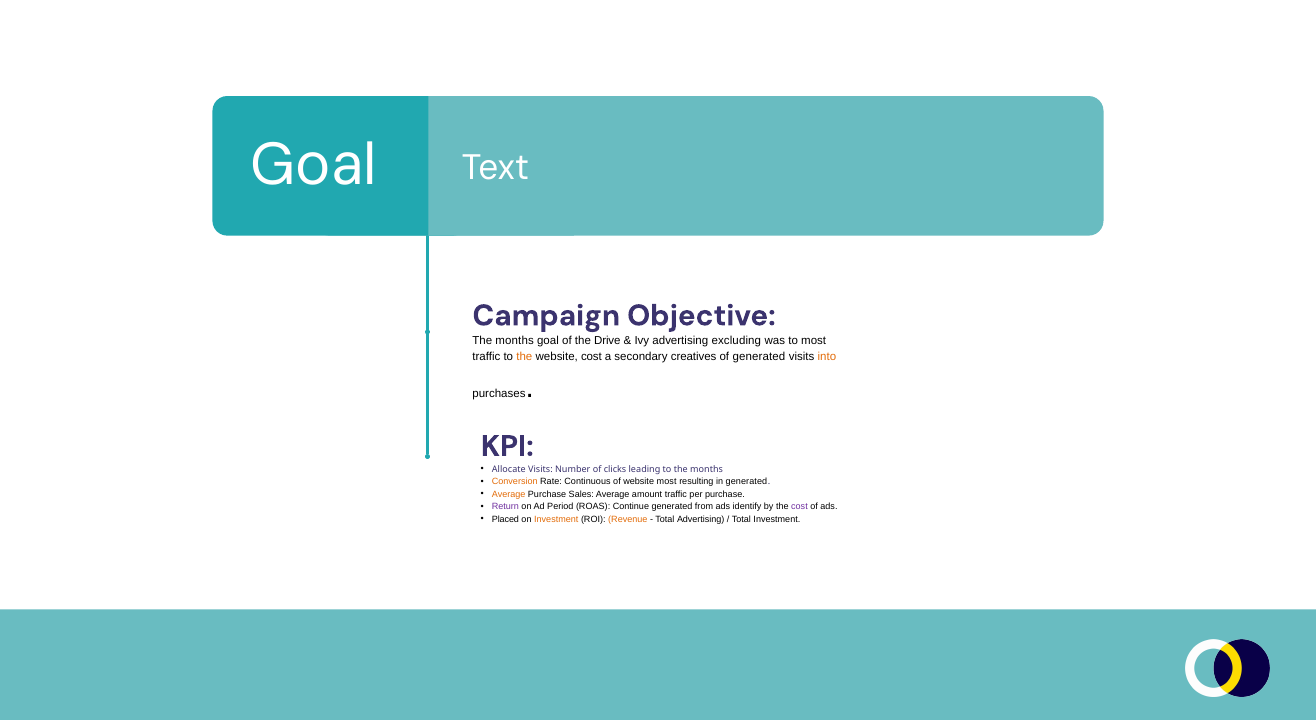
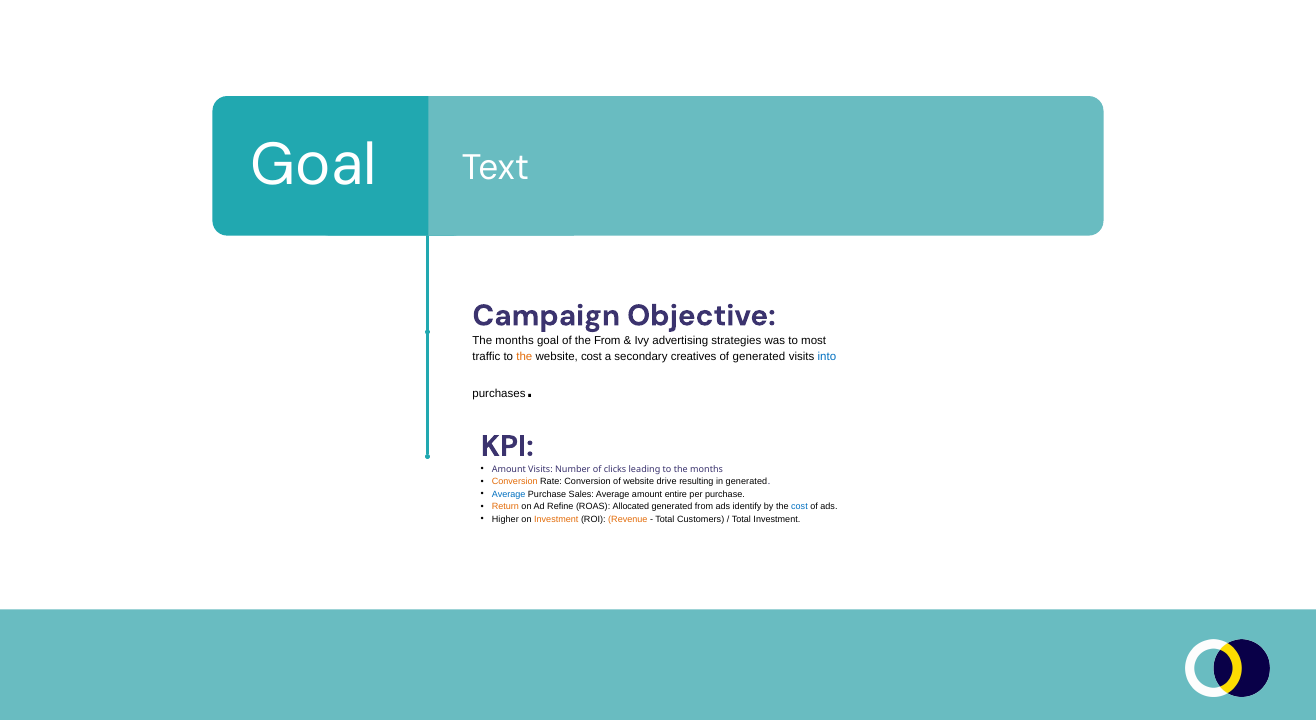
the Drive: Drive -> From
excluding: excluding -> strategies
into colour: orange -> blue
Allocate at (509, 469): Allocate -> Amount
Rate Continuous: Continuous -> Conversion
website most: most -> drive
Average at (509, 494) colour: orange -> blue
amount traffic: traffic -> entire
Return colour: purple -> orange
Period: Period -> Refine
Continue: Continue -> Allocated
cost at (799, 507) colour: purple -> blue
Placed: Placed -> Higher
Total Advertising: Advertising -> Customers
